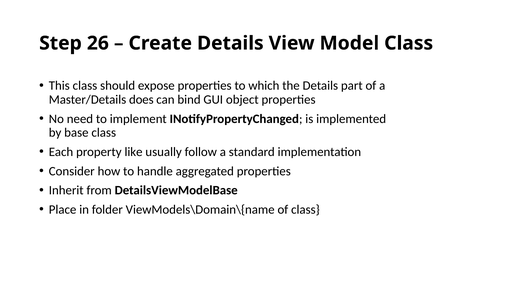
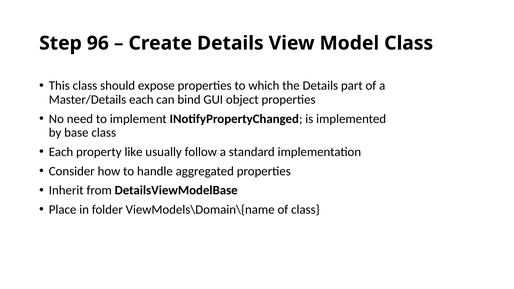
26: 26 -> 96
Master/Details does: does -> each
